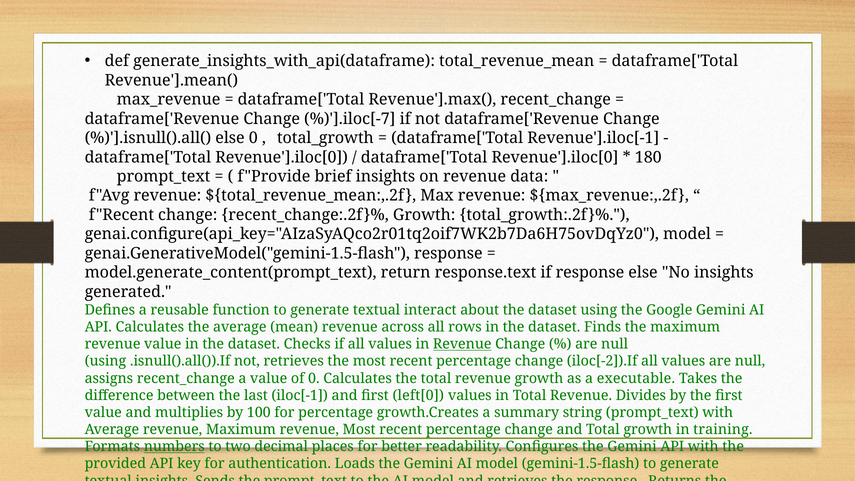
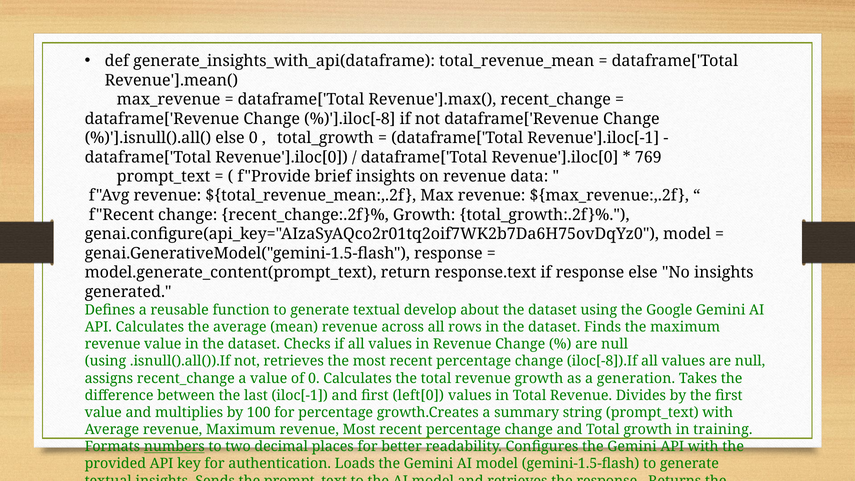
%)'].iloc[-7: %)'].iloc[-7 -> %)'].iloc[-8
180: 180 -> 769
interact: interact -> develop
Revenue at (462, 344) underline: present -> none
iloc[-2]).If: iloc[-2]).If -> iloc[-8]).If
executable: executable -> generation
